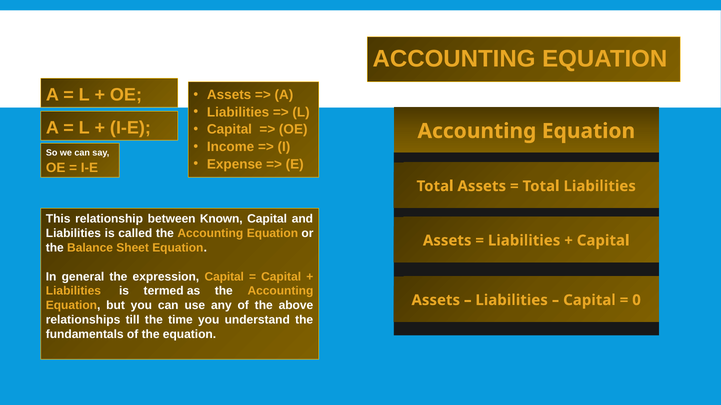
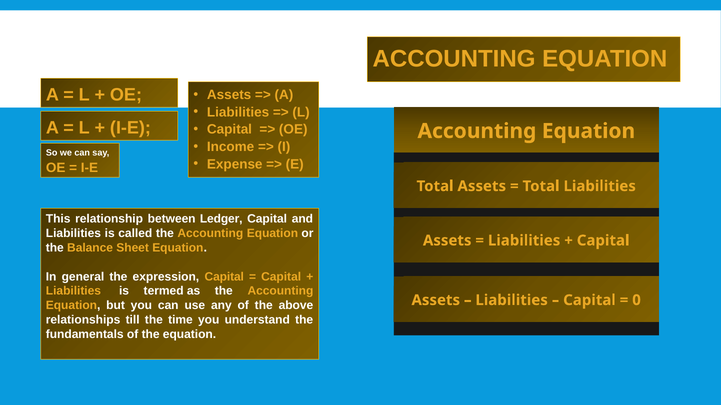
Known: Known -> Ledger
